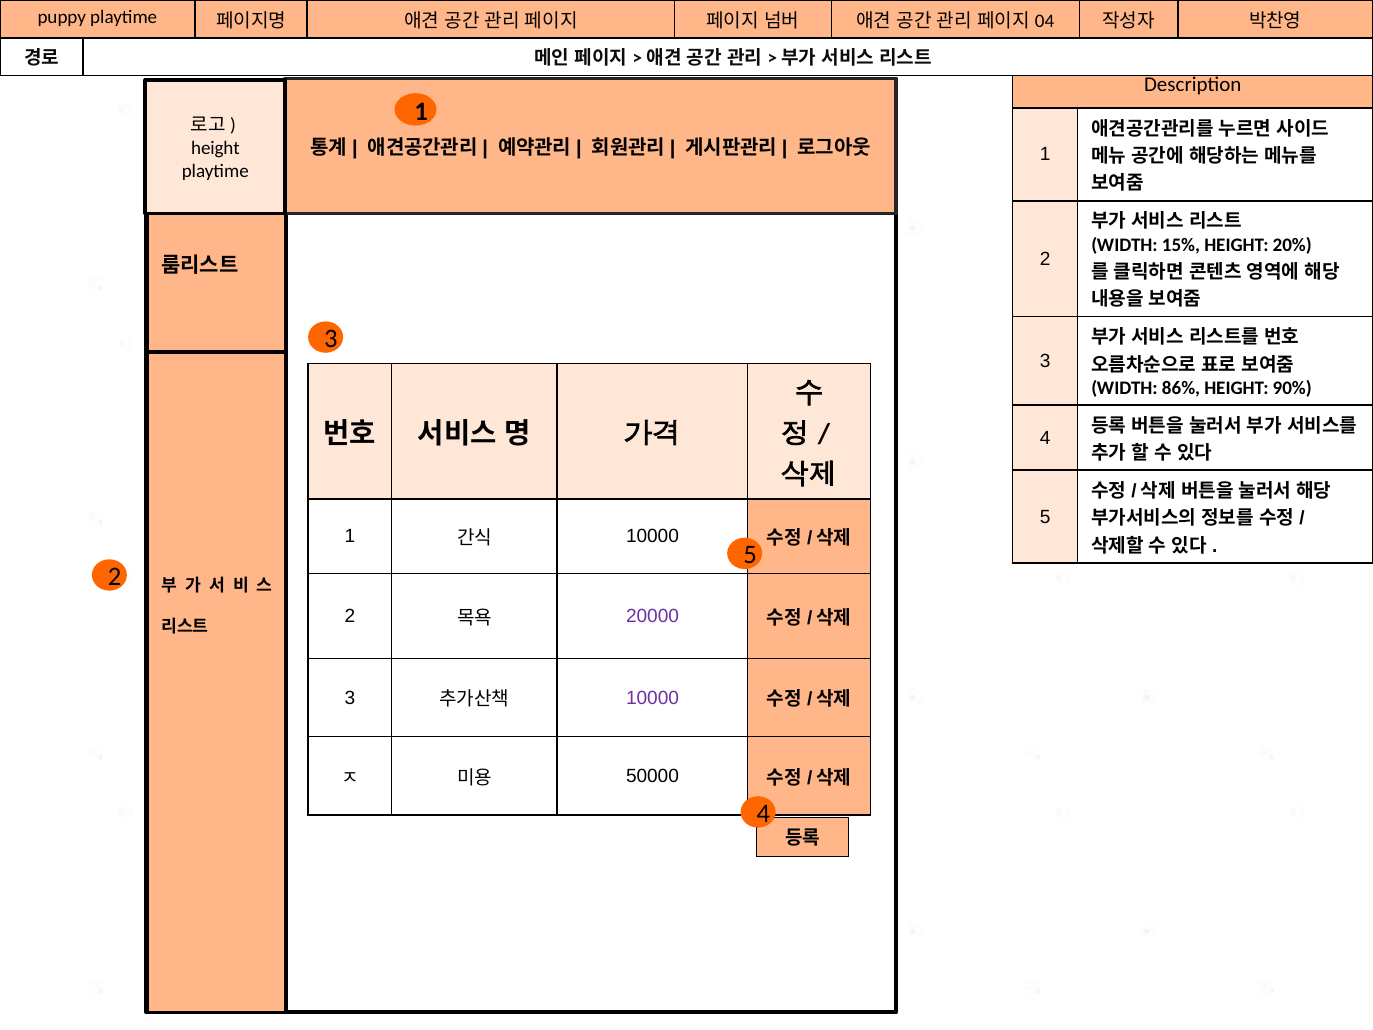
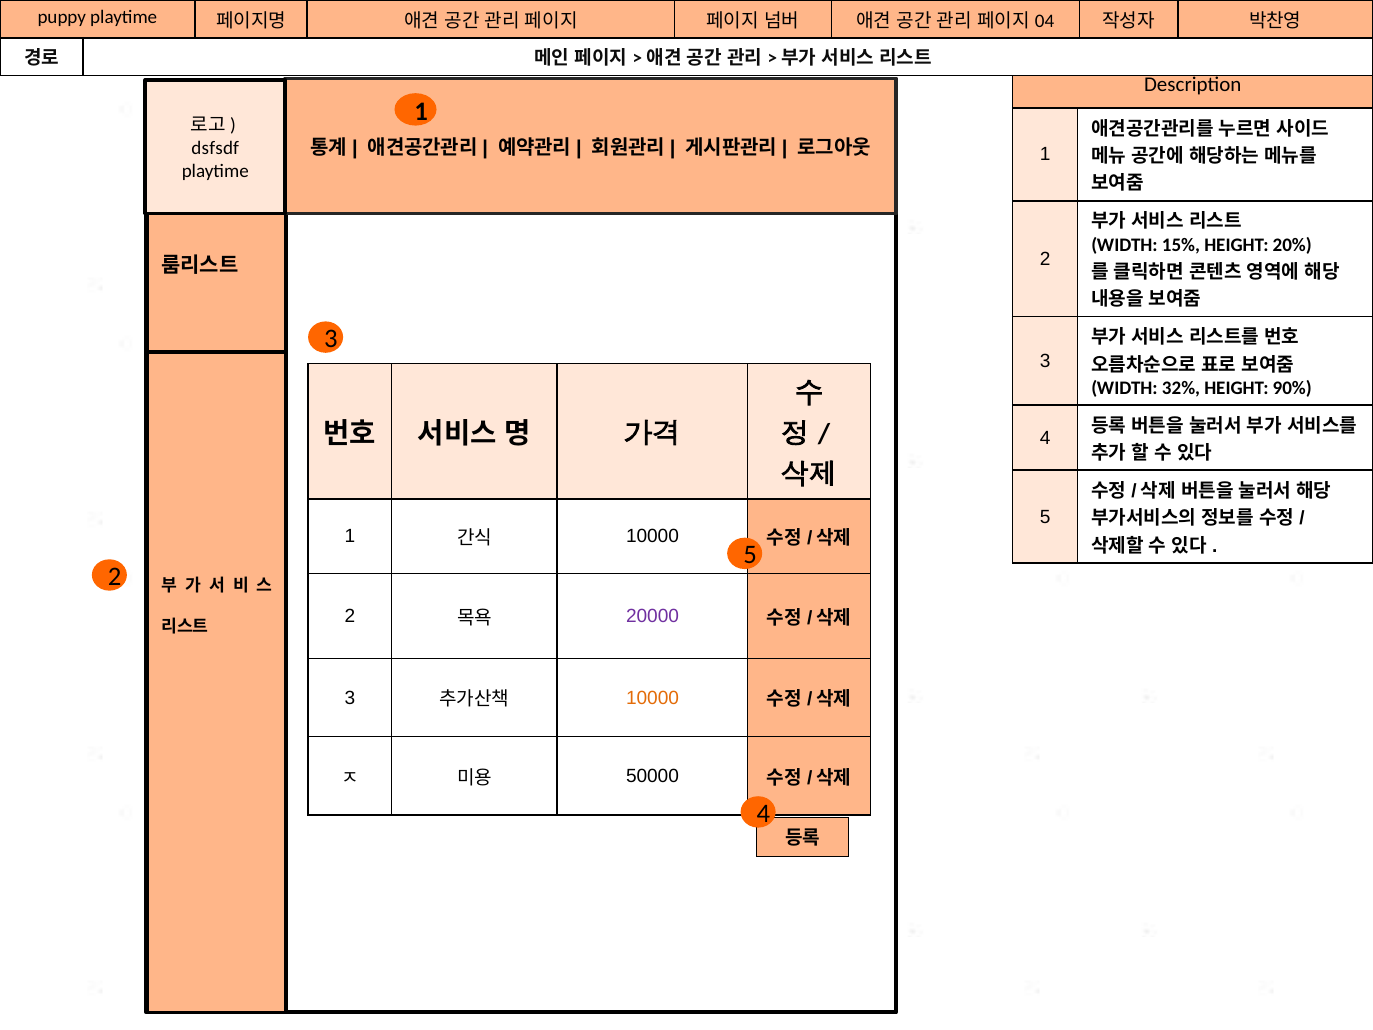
height at (215, 148): height -> dsfsdf
86%: 86% -> 32%
10000 at (653, 698) colour: purple -> orange
